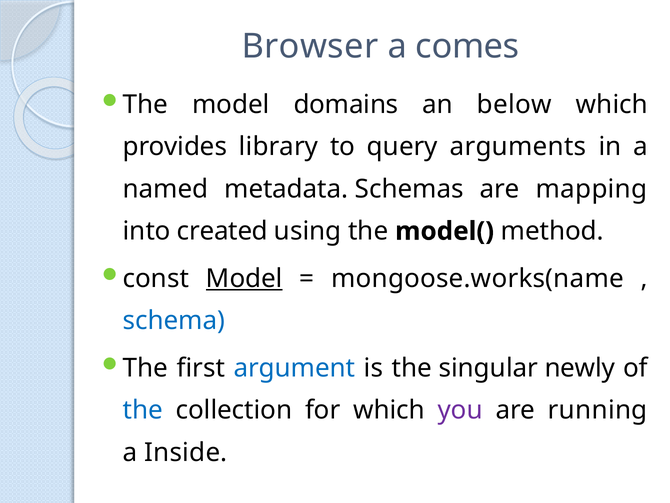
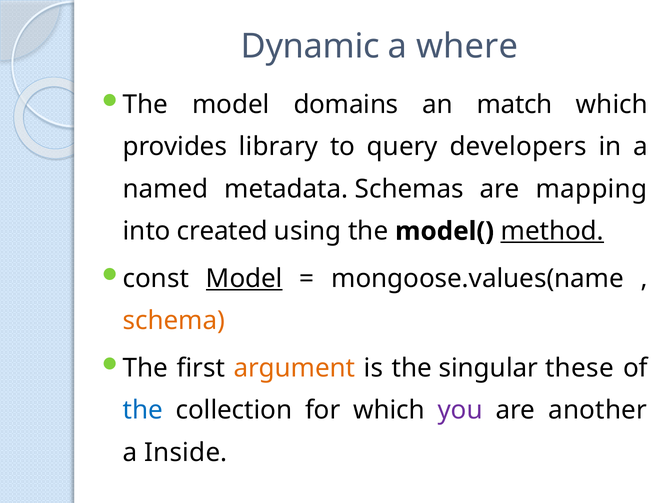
Browser: Browser -> Dynamic
comes: comes -> where
below: below -> match
arguments: arguments -> developers
method underline: none -> present
mongoose.works(name: mongoose.works(name -> mongoose.values(name
schema colour: blue -> orange
argument colour: blue -> orange
newly: newly -> these
running: running -> another
